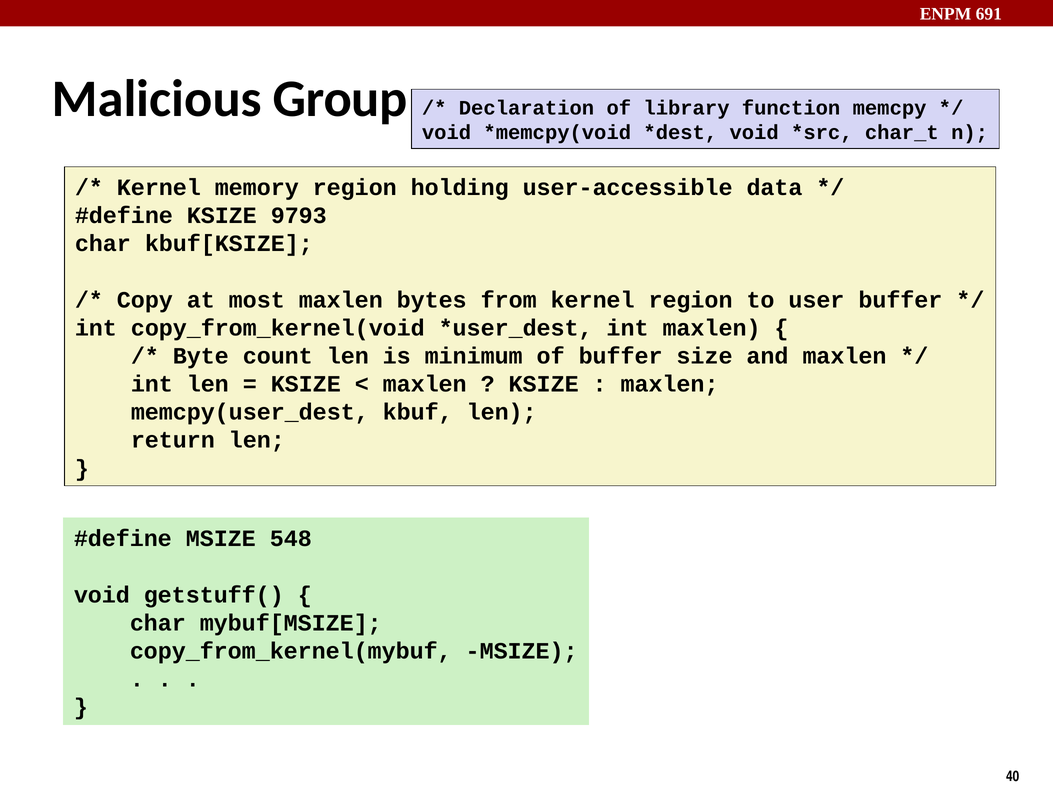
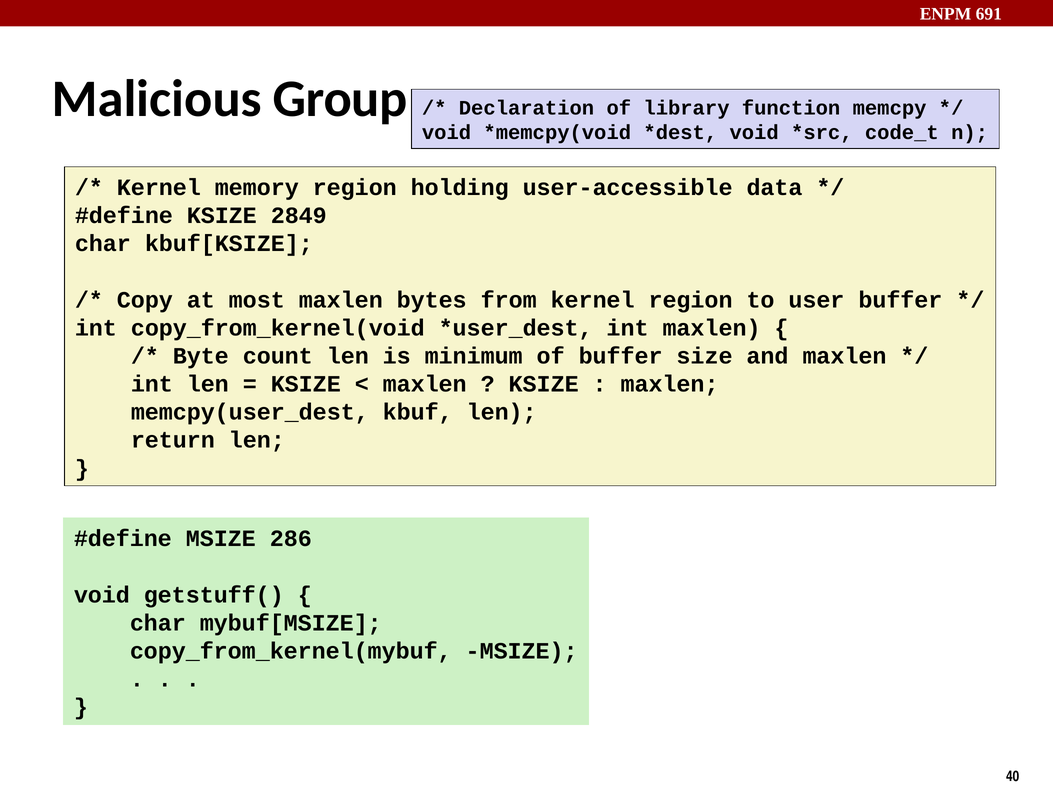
char_t: char_t -> code_t
9793: 9793 -> 2849
548: 548 -> 286
